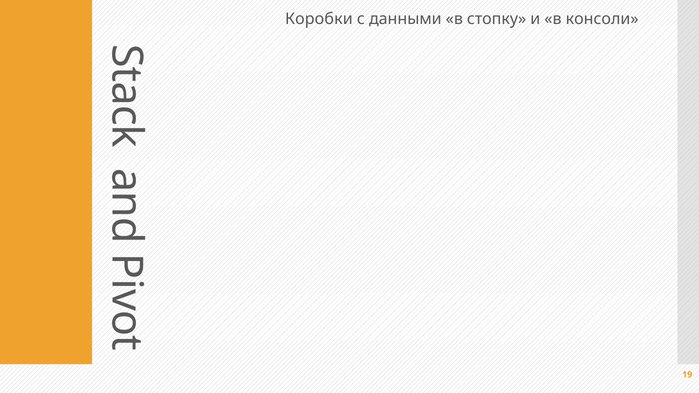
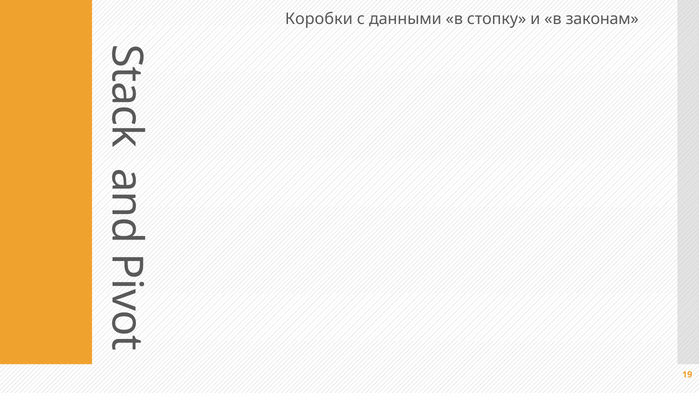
консоли: консоли -> законам
